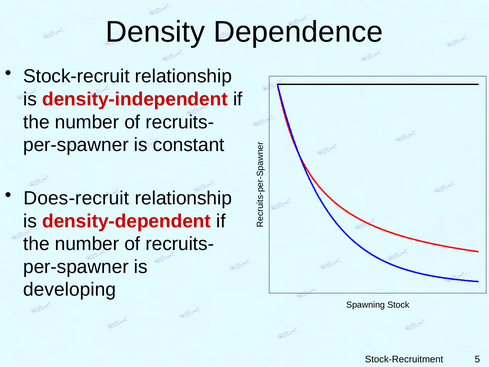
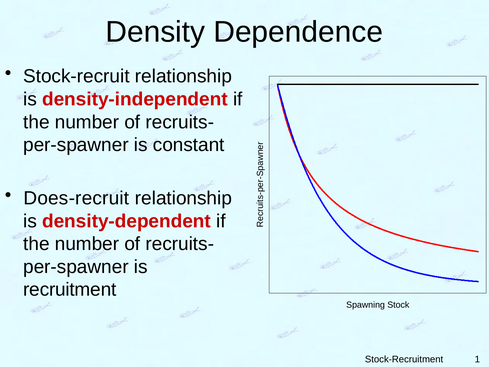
developing: developing -> recruitment
5: 5 -> 1
